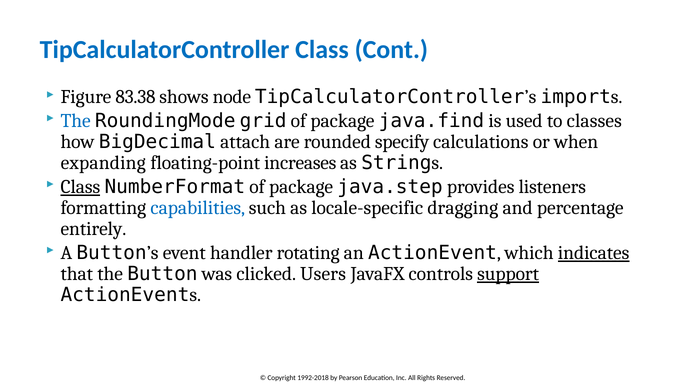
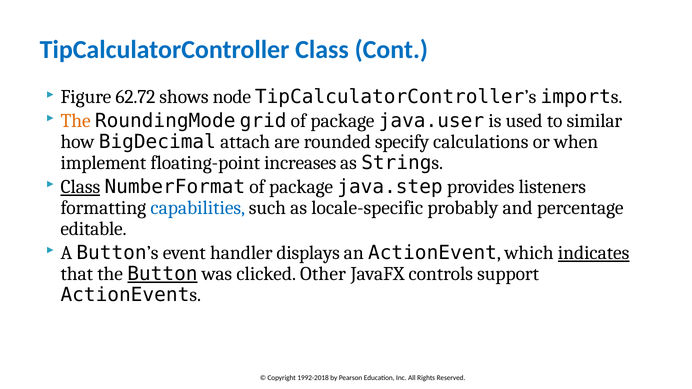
83.38: 83.38 -> 62.72
The at (76, 121) colour: blue -> orange
java.find: java.find -> java.user
classes: classes -> similar
expanding: expanding -> implement
dragging: dragging -> probably
entirely: entirely -> editable
rotating: rotating -> displays
Button underline: none -> present
Users: Users -> Other
support underline: present -> none
